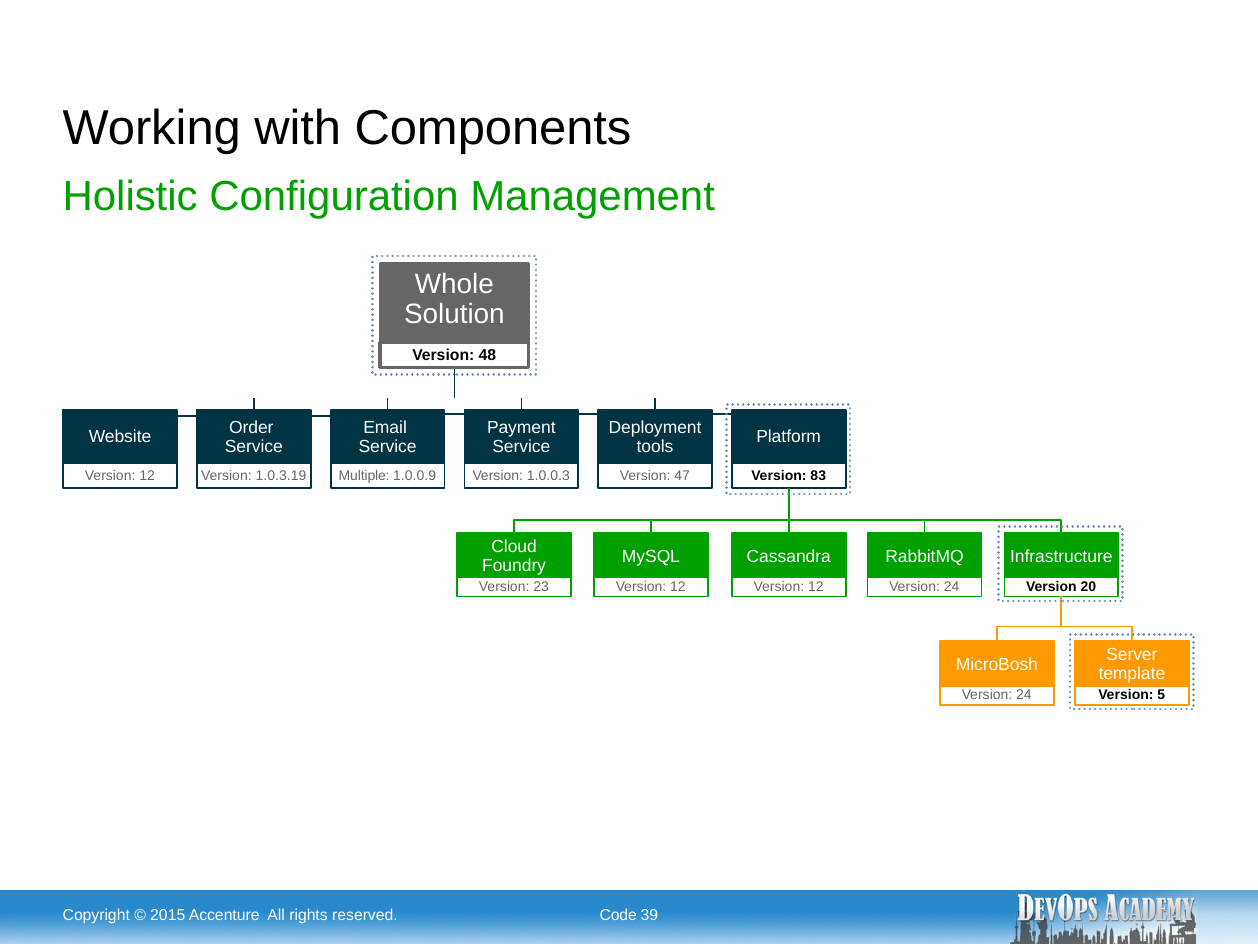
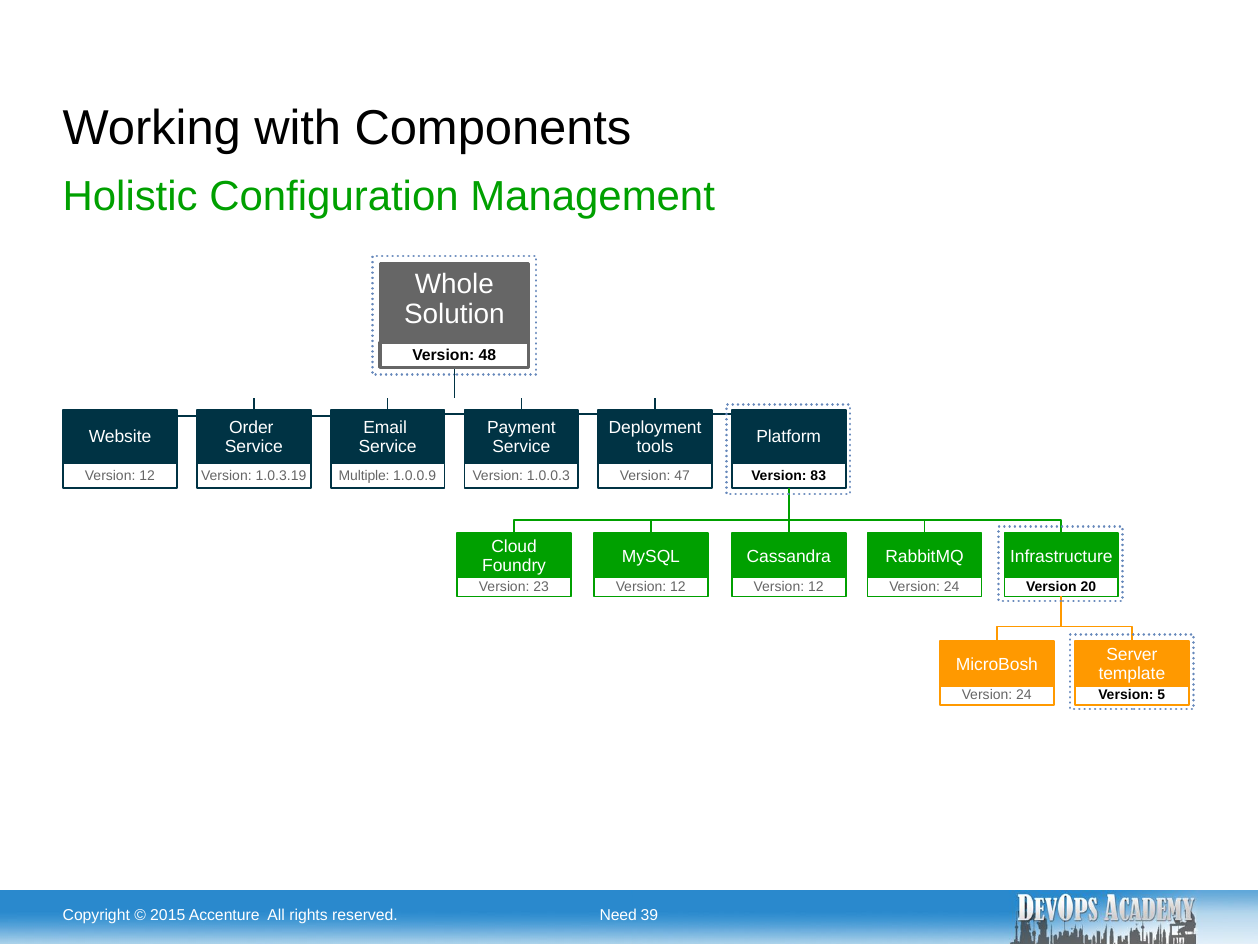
Code: Code -> Need
